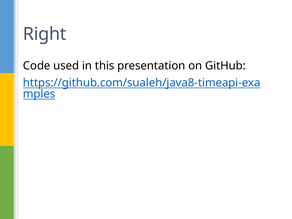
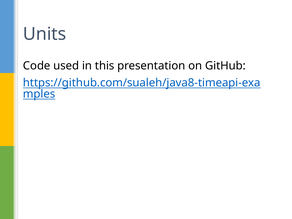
Right: Right -> Units
